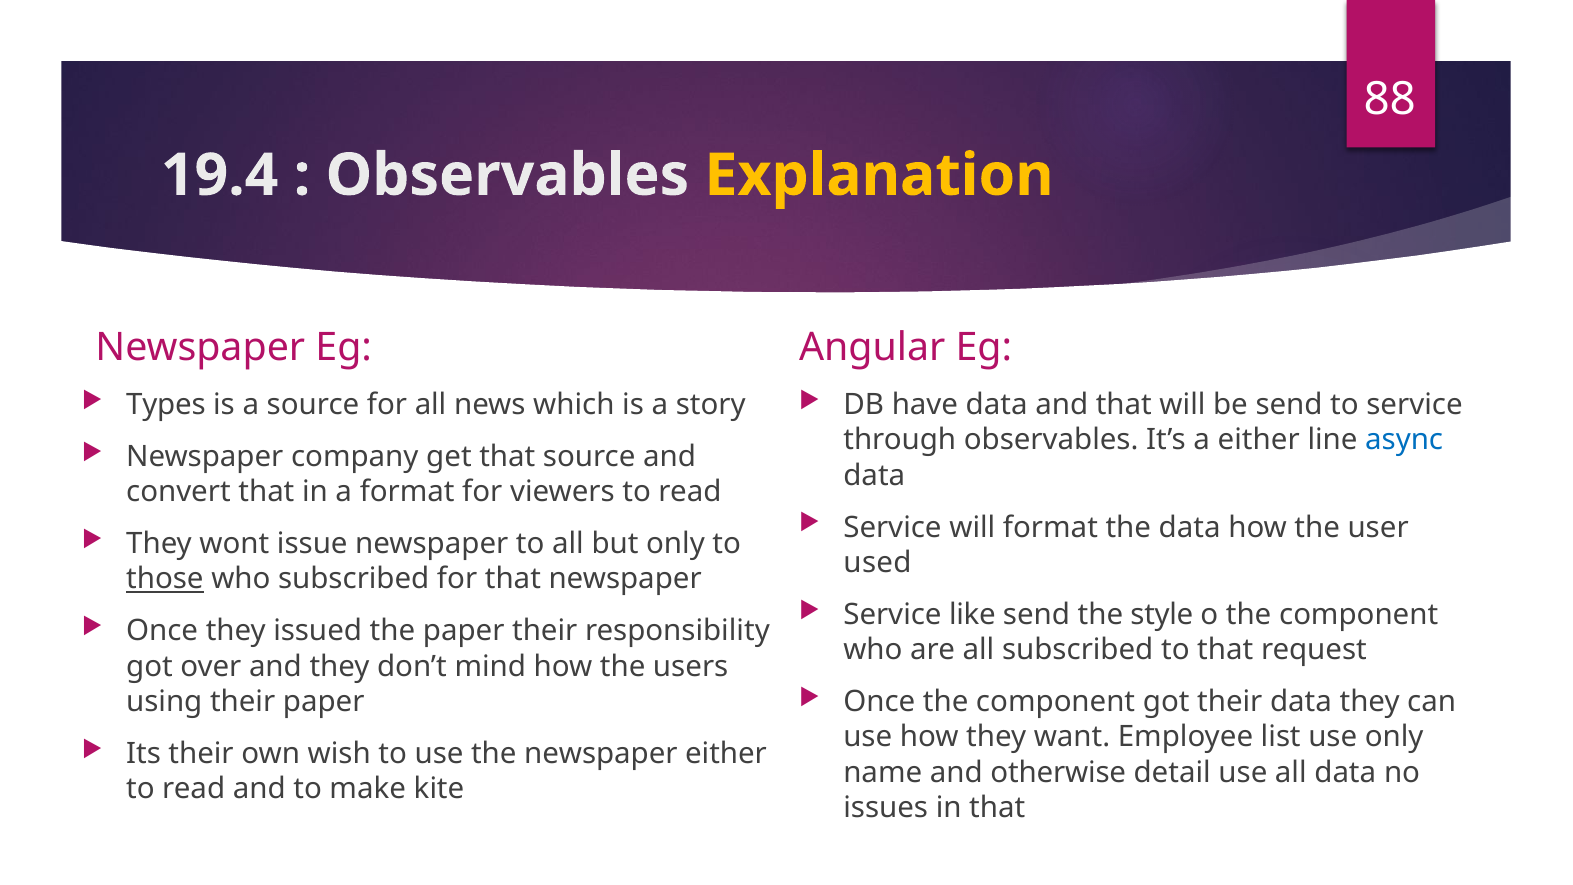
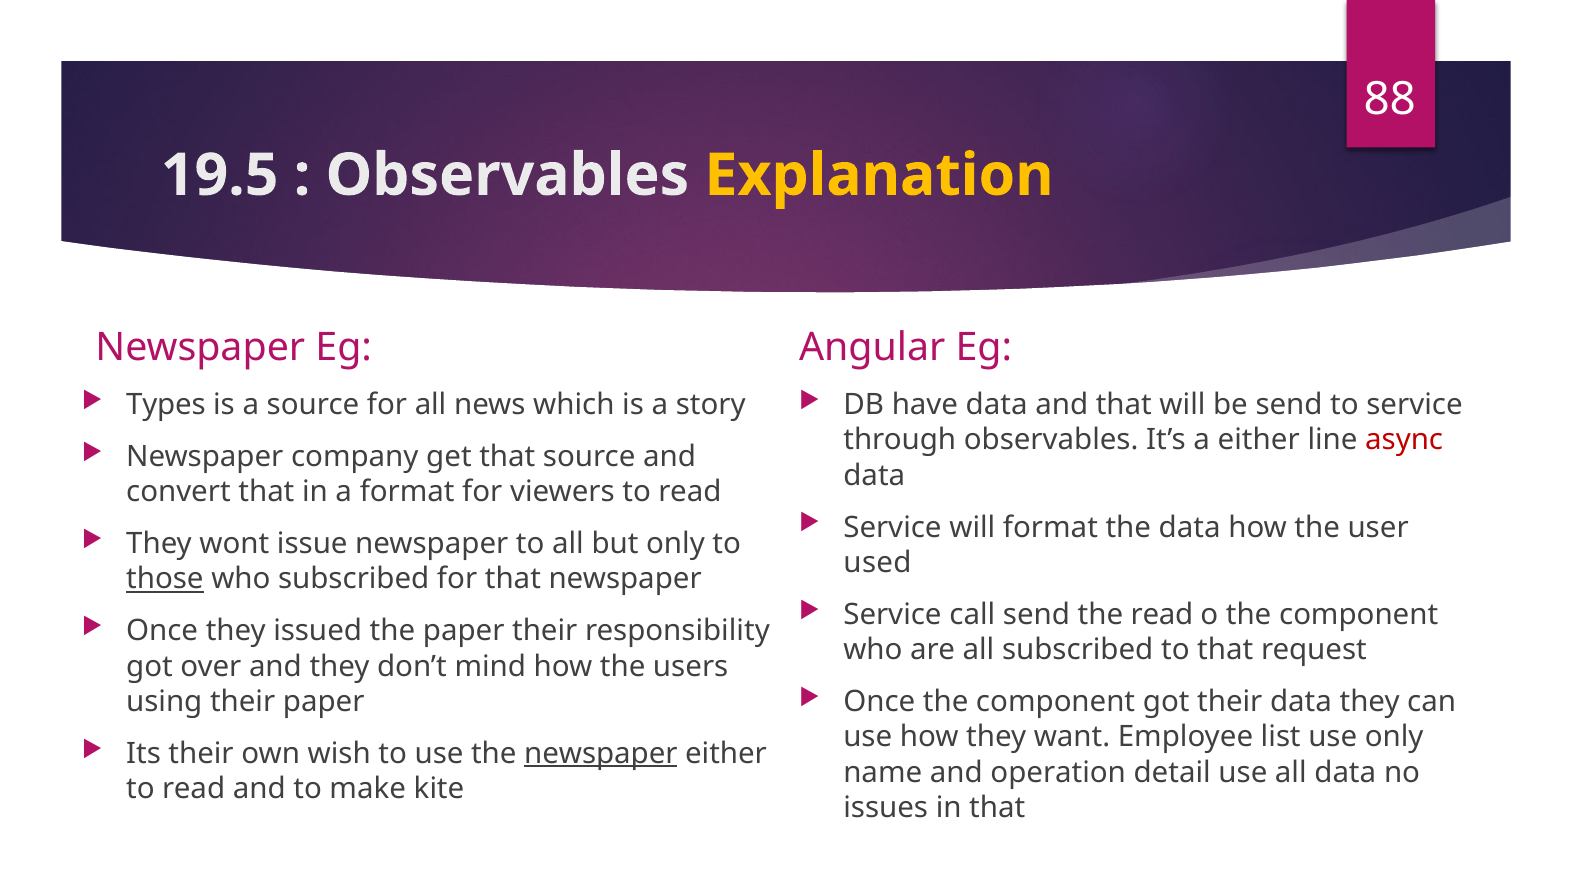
19.4: 19.4 -> 19.5
async colour: blue -> red
like: like -> call
the style: style -> read
newspaper at (601, 753) underline: none -> present
otherwise: otherwise -> operation
